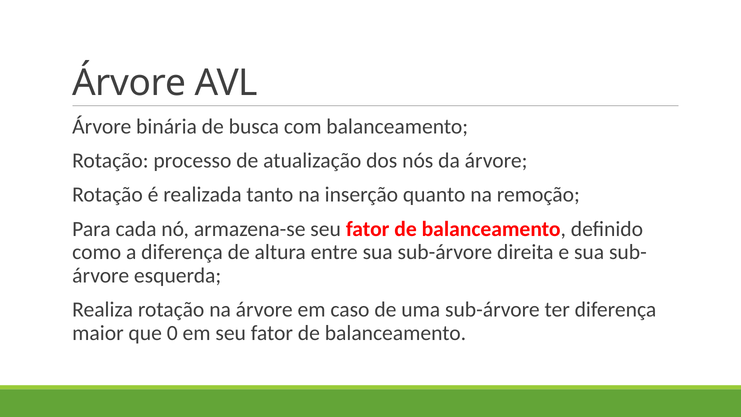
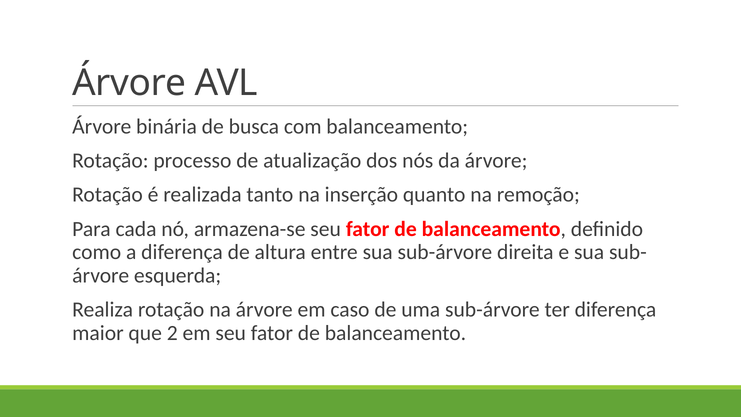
0: 0 -> 2
